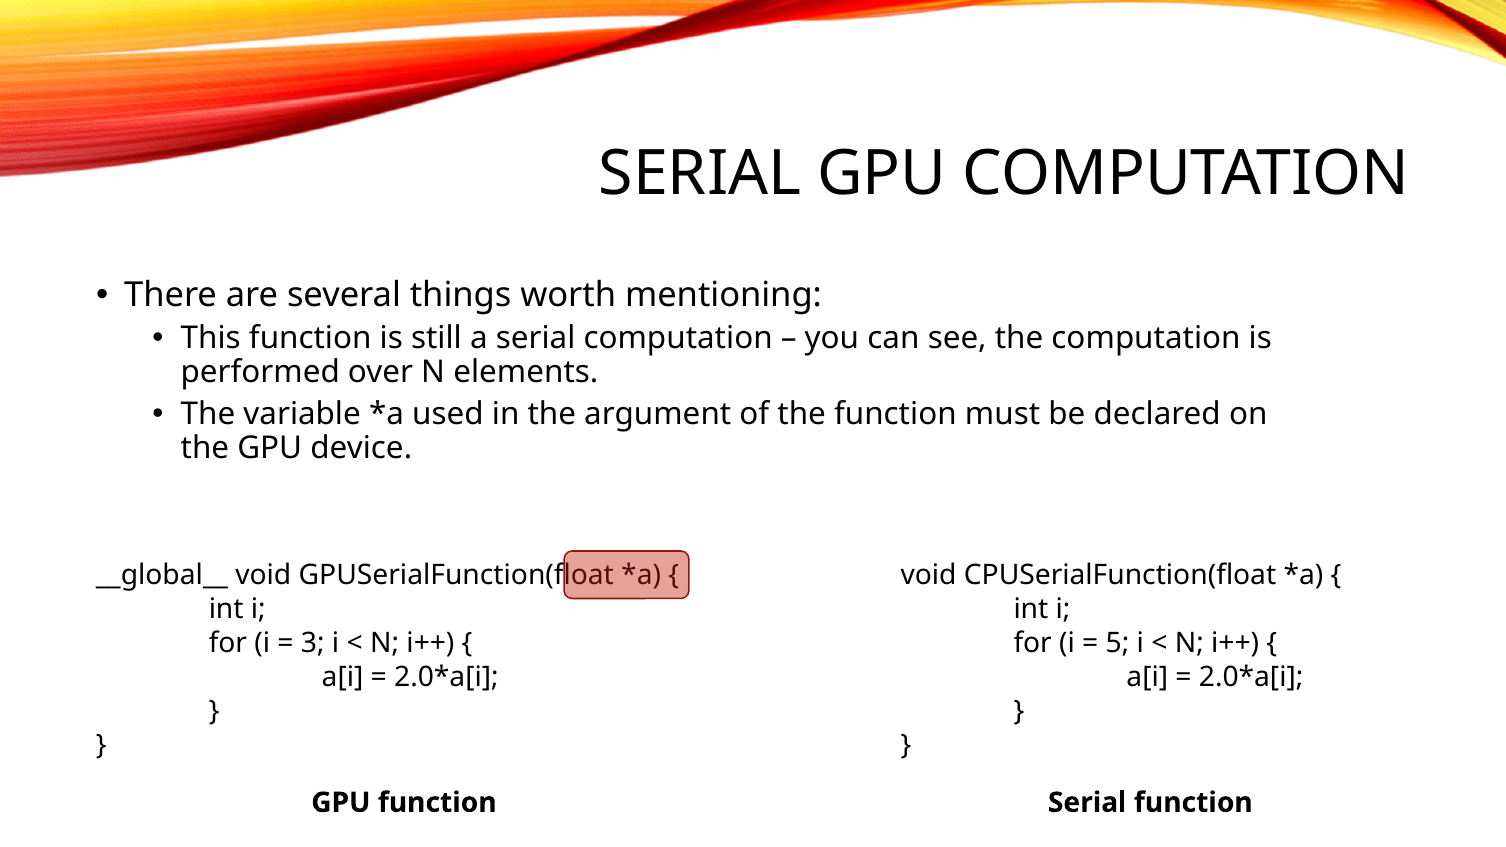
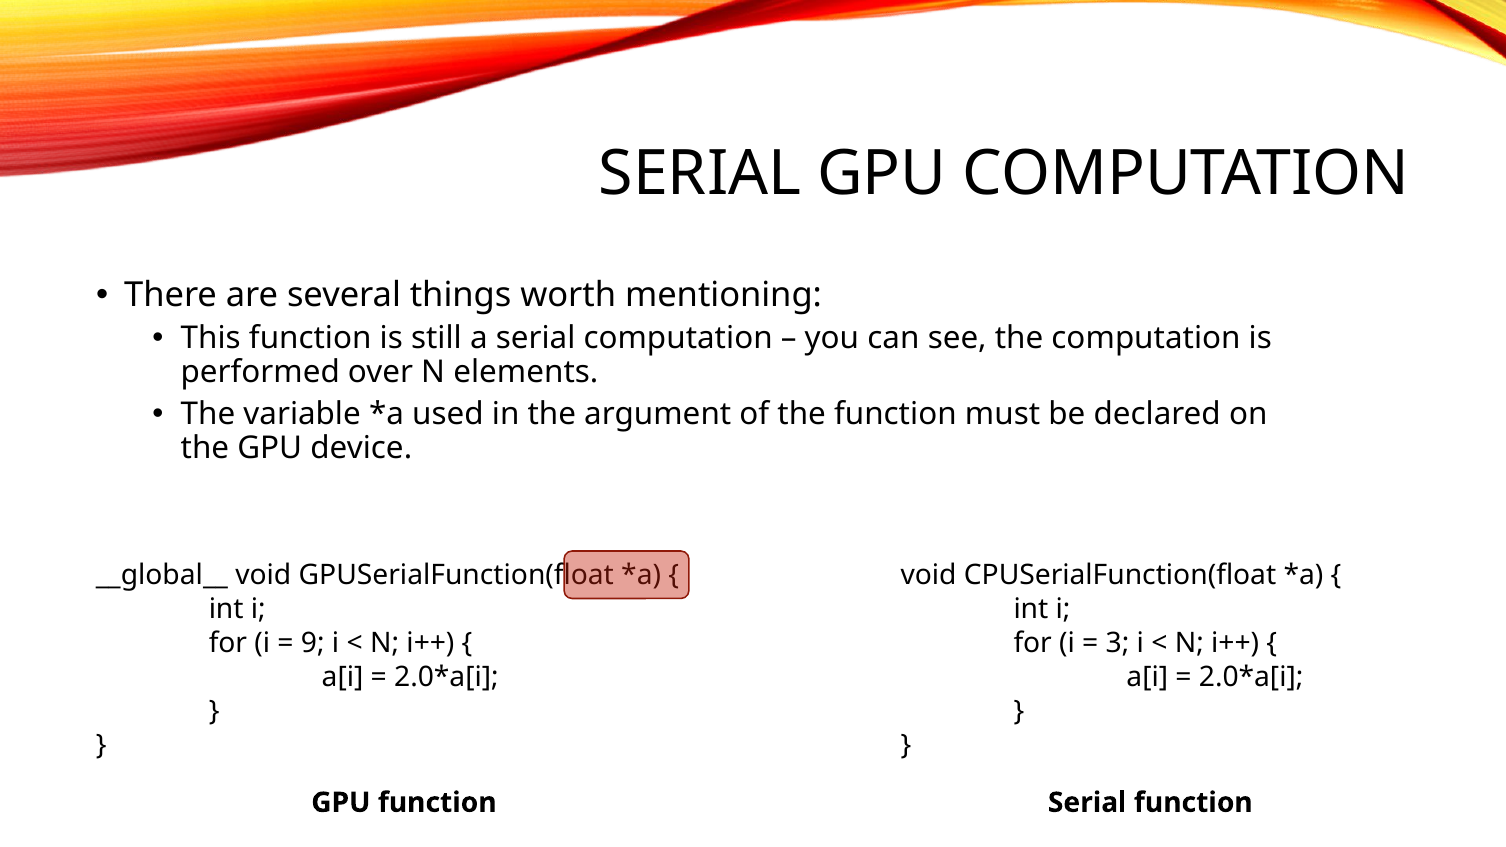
3: 3 -> 9
5: 5 -> 3
